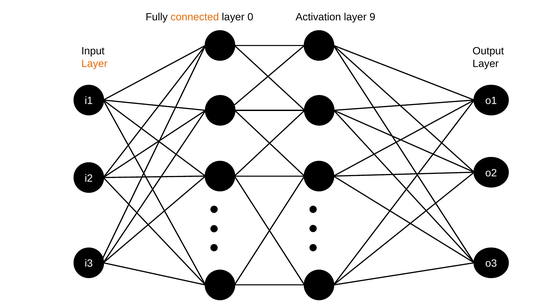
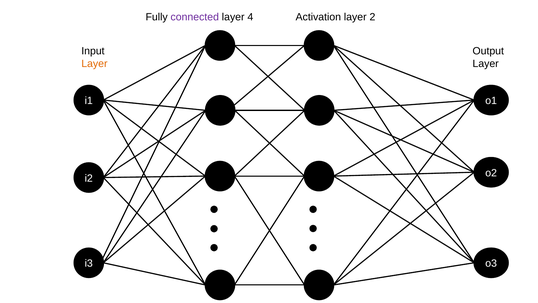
connected colour: orange -> purple
0: 0 -> 4
9: 9 -> 2
